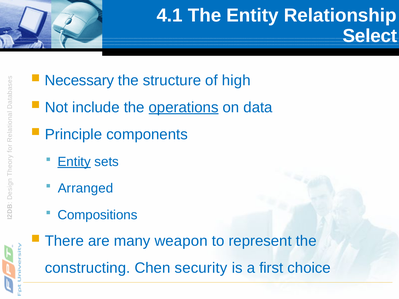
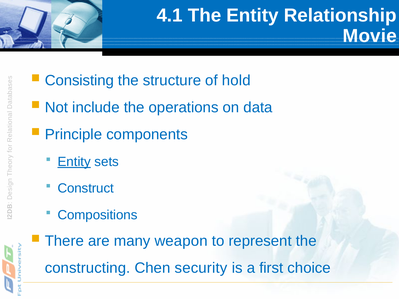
Select: Select -> Movie
Necessary: Necessary -> Consisting
high: high -> hold
operations underline: present -> none
Arranged: Arranged -> Construct
